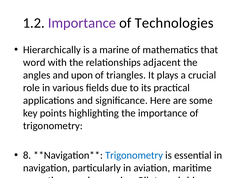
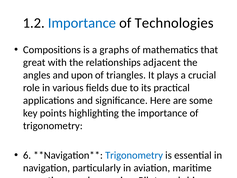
Importance at (82, 23) colour: purple -> blue
Hierarchically: Hierarchically -> Compositions
marine: marine -> graphs
word: word -> great
8 at (27, 155): 8 -> 6
